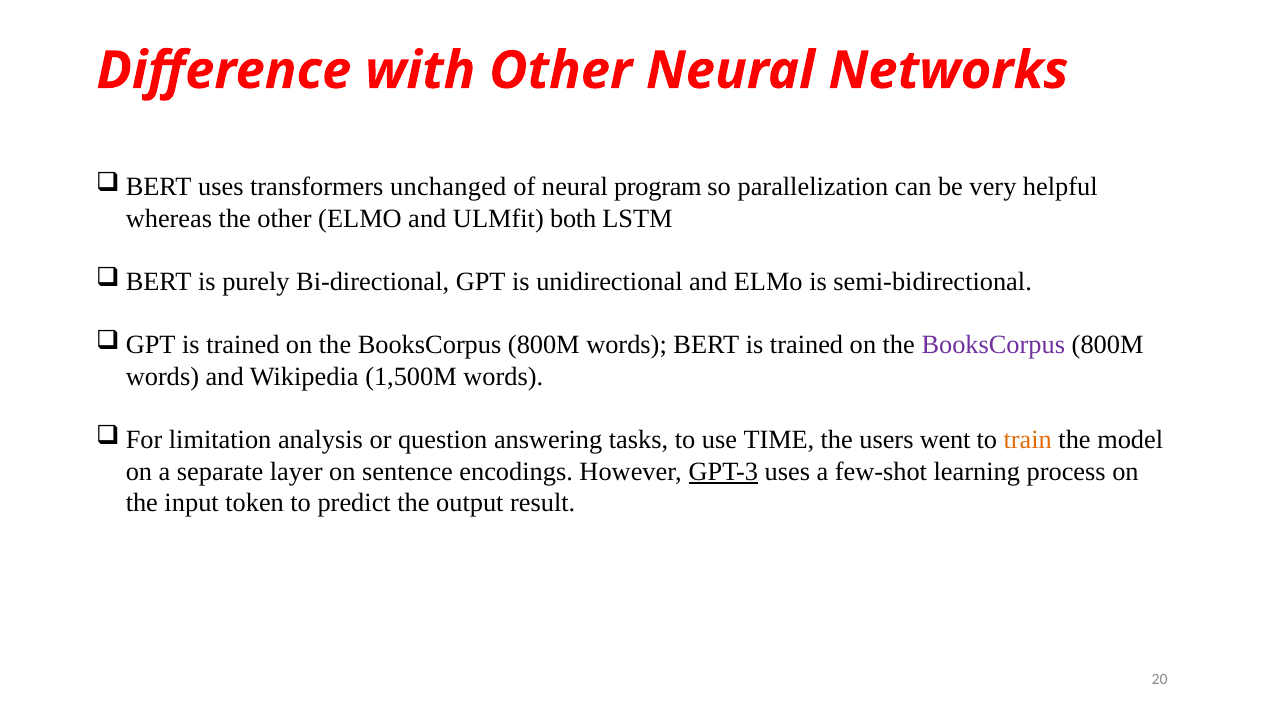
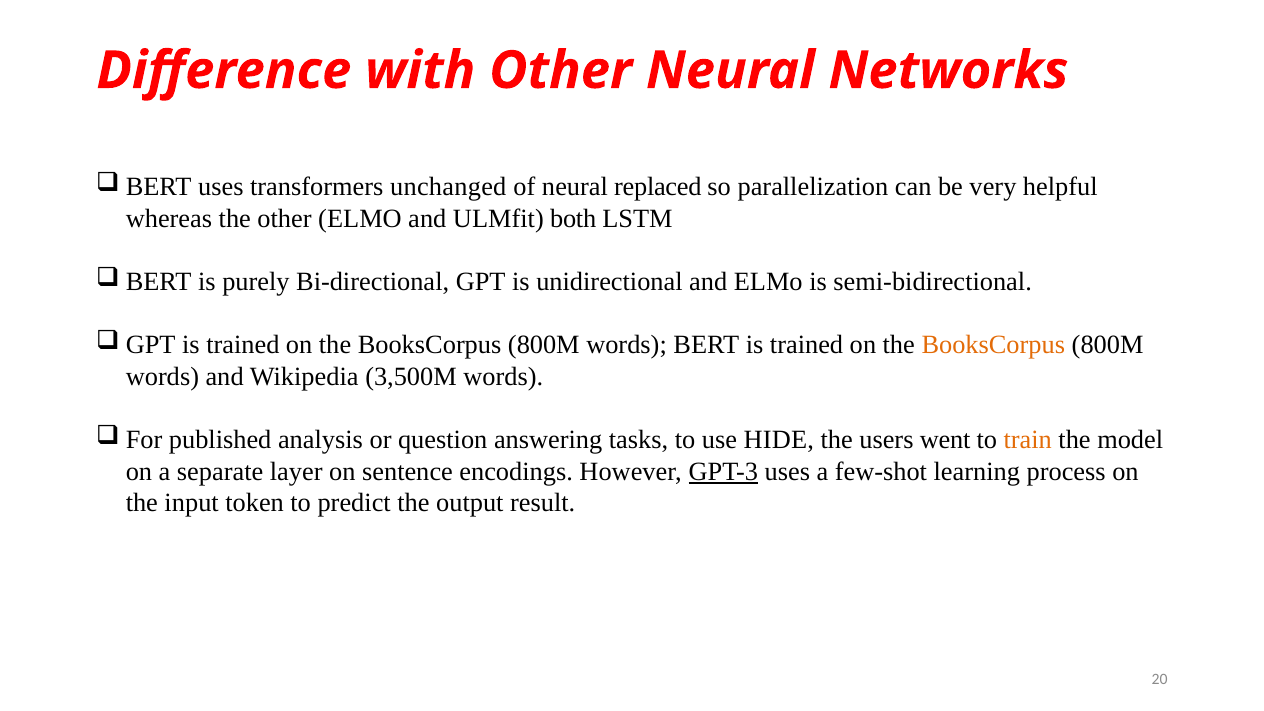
program: program -> replaced
BooksCorpus at (993, 345) colour: purple -> orange
1,500M: 1,500M -> 3,500M
limitation: limitation -> published
TIME: TIME -> HIDE
